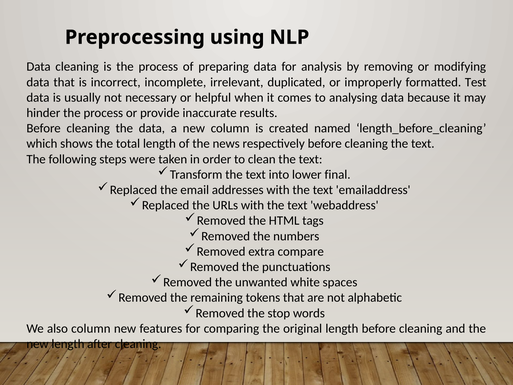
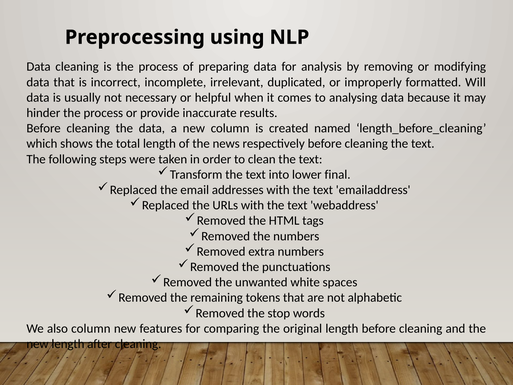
Test: Test -> Will
extra compare: compare -> numbers
